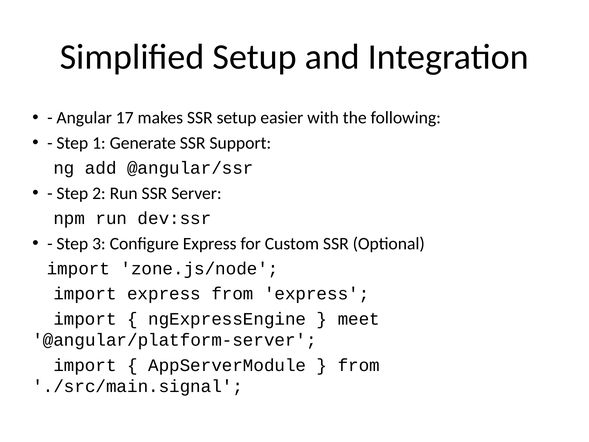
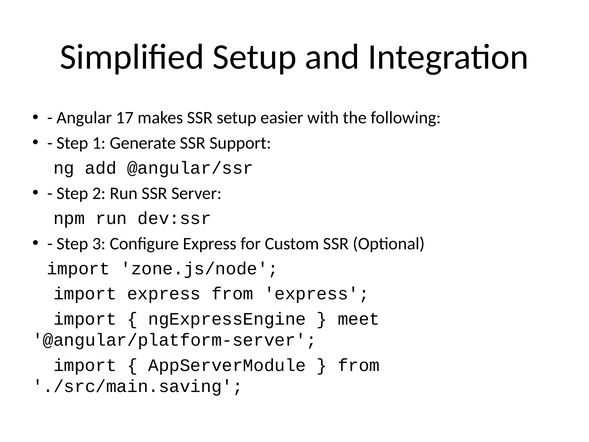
./src/main.signal: ./src/main.signal -> ./src/main.saving
